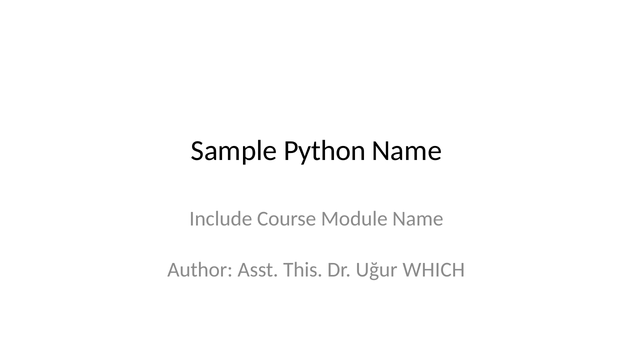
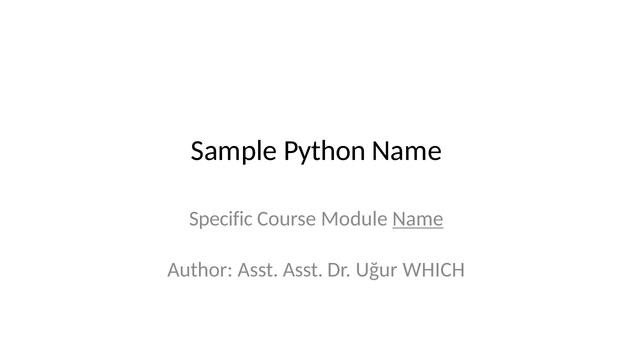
Include: Include -> Specific
Name at (418, 219) underline: none -> present
Asst This: This -> Asst
